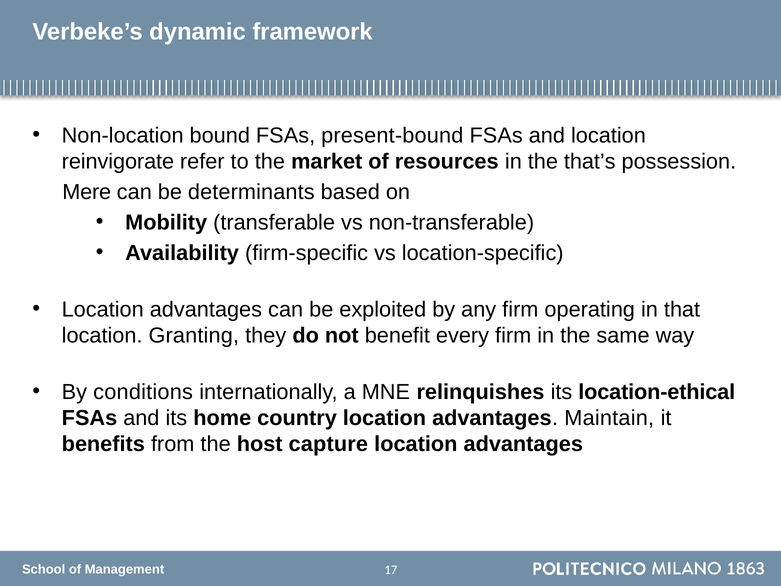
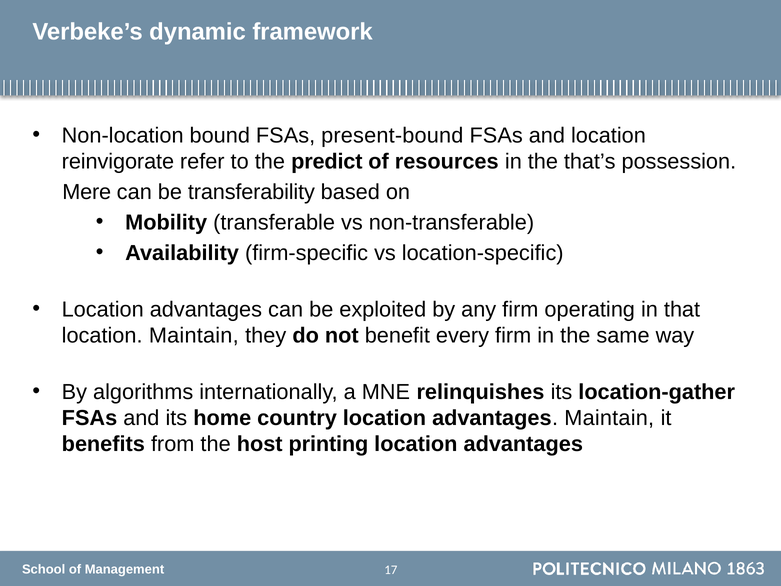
market: market -> predict
determinants: determinants -> transferability
location Granting: Granting -> Maintain
conditions: conditions -> algorithms
location-ethical: location-ethical -> location-gather
capture: capture -> printing
